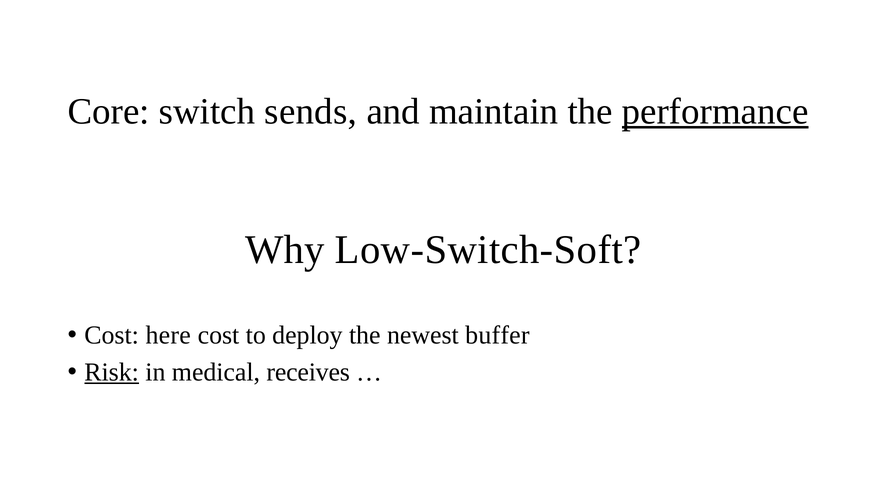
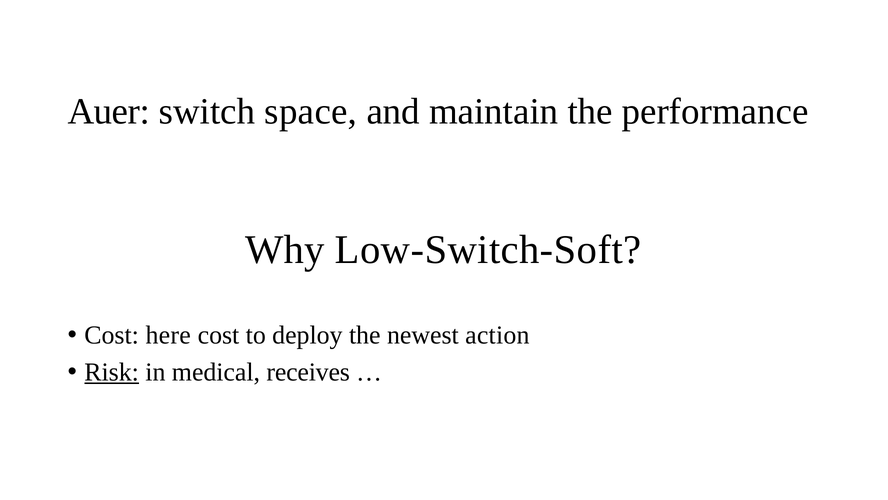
Core: Core -> Auer
sends: sends -> space
performance underline: present -> none
buffer: buffer -> action
